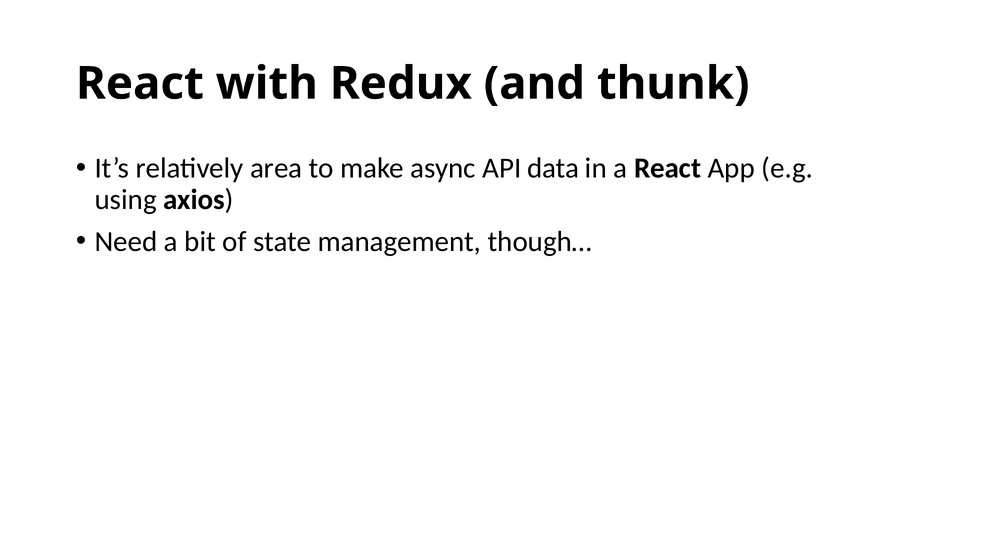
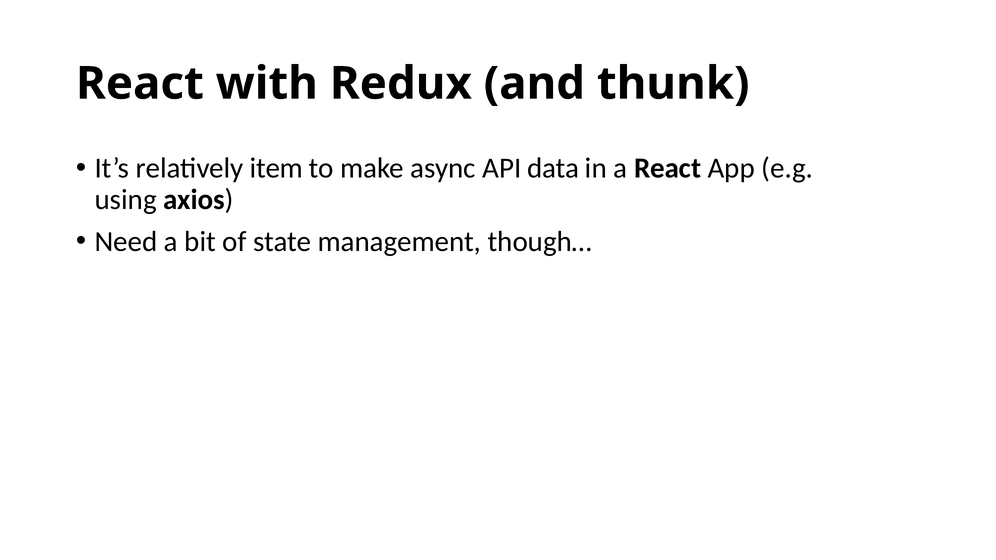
area: area -> item
